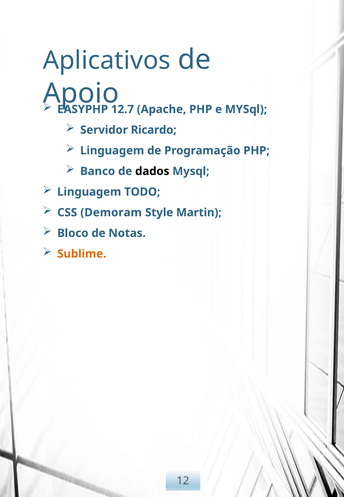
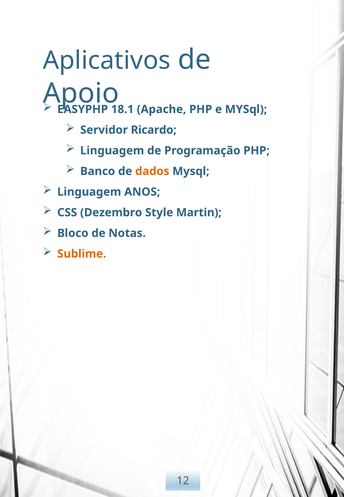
12.7: 12.7 -> 18.1
dados colour: black -> orange
TODO: TODO -> ANOS
Demoram: Demoram -> Dezembro
